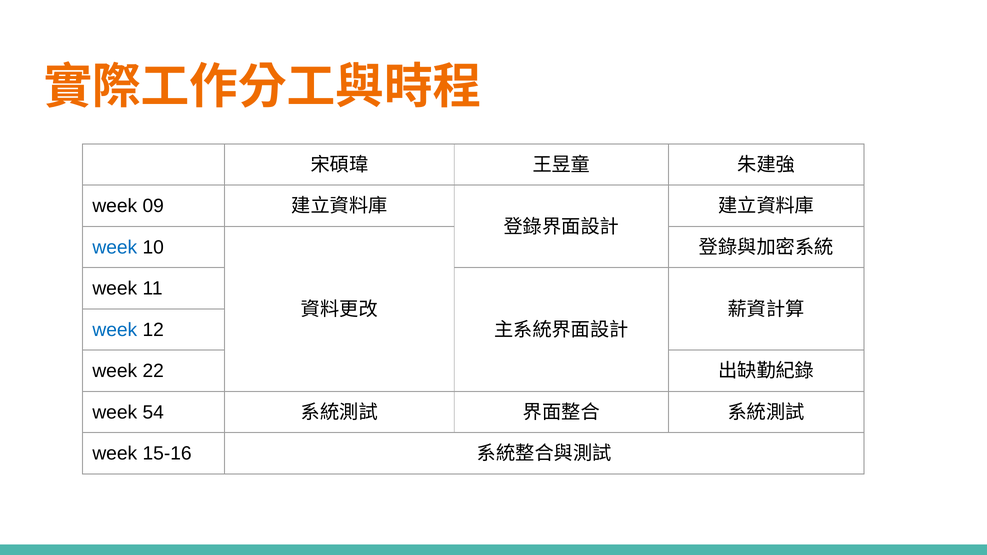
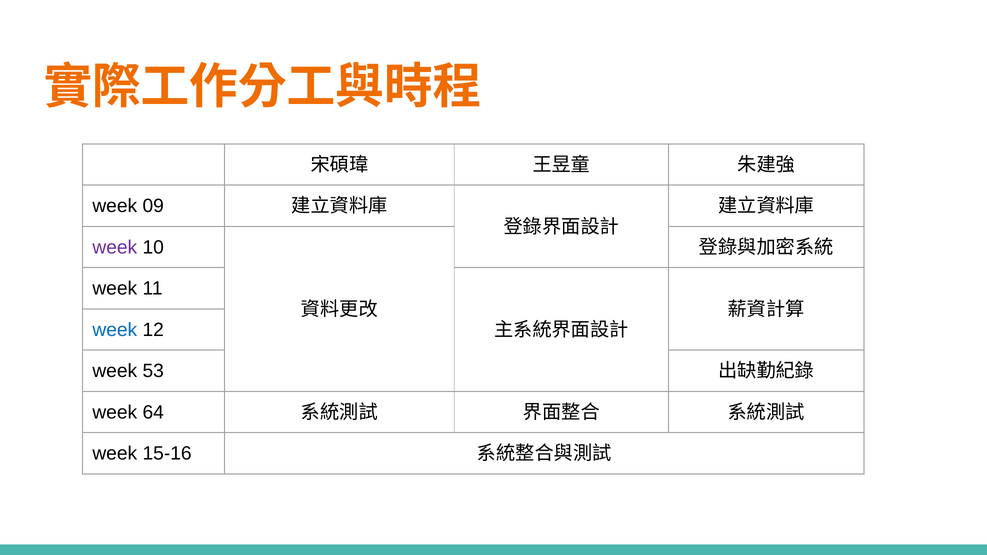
week at (115, 247) colour: blue -> purple
22: 22 -> 53
54: 54 -> 64
